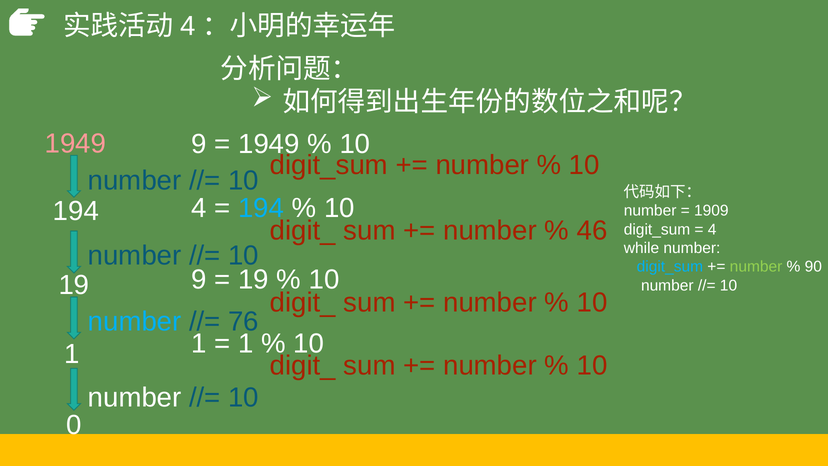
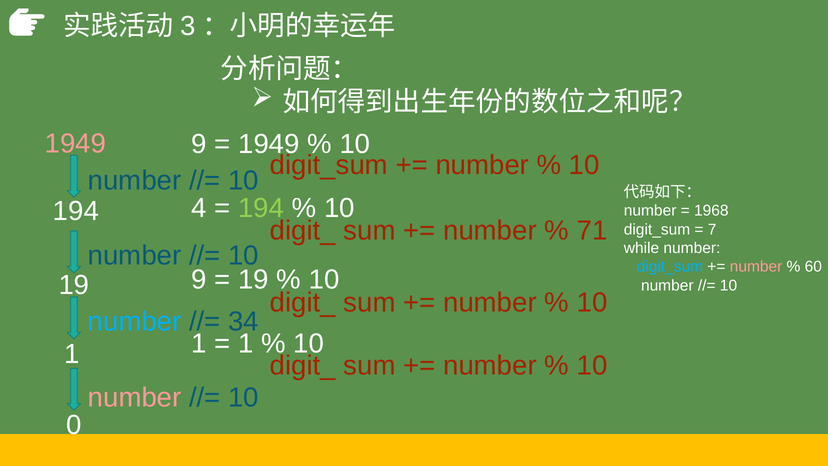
4 at (188, 26): 4 -> 3
194 at (261, 208) colour: light blue -> light green
1909: 1909 -> 1968
46: 46 -> 71
4 at (712, 229): 4 -> 7
number at (756, 267) colour: light green -> pink
90: 90 -> 60
76: 76 -> 34
number at (135, 397) colour: white -> pink
